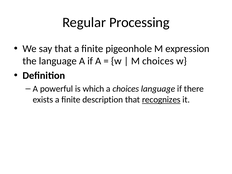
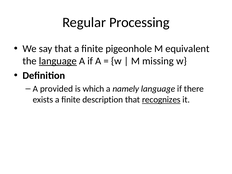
expression: expression -> equivalent
language at (58, 61) underline: none -> present
M choices: choices -> missing
powerful: powerful -> provided
a choices: choices -> namely
